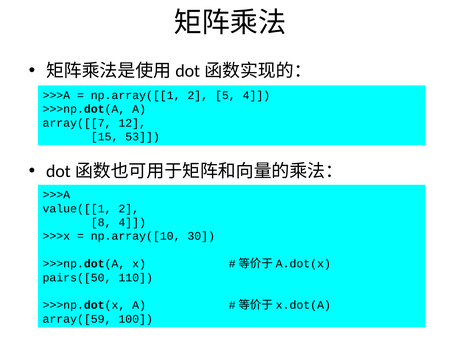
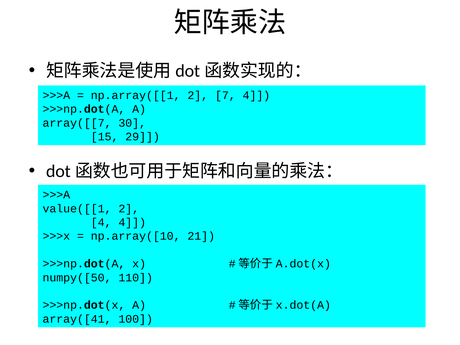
5: 5 -> 7
12: 12 -> 30
53: 53 -> 29
8 at (101, 222): 8 -> 4
30: 30 -> 21
pairs([50: pairs([50 -> numpy([50
array([59: array([59 -> array([41
